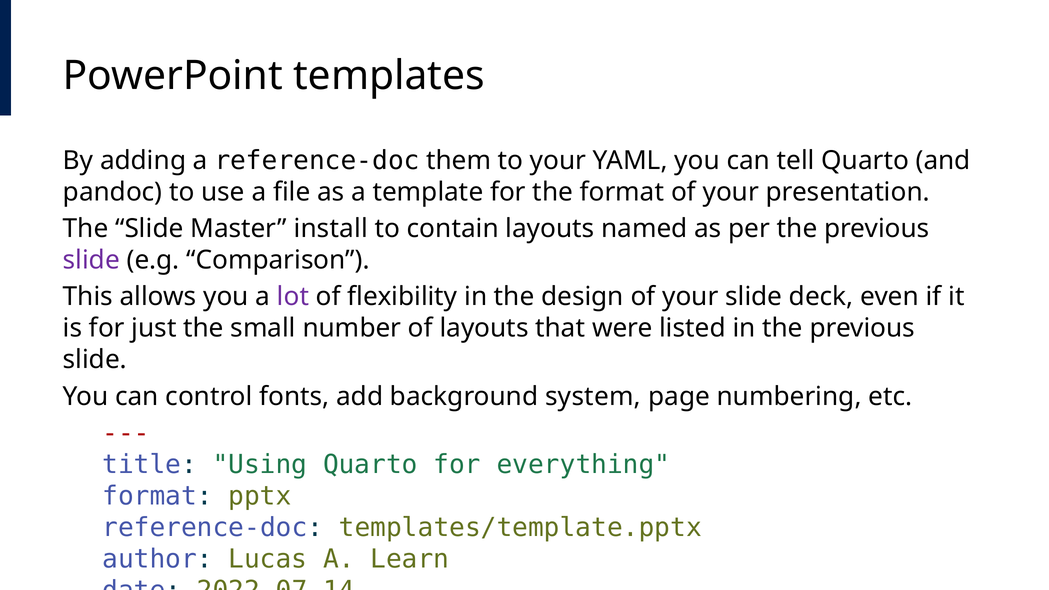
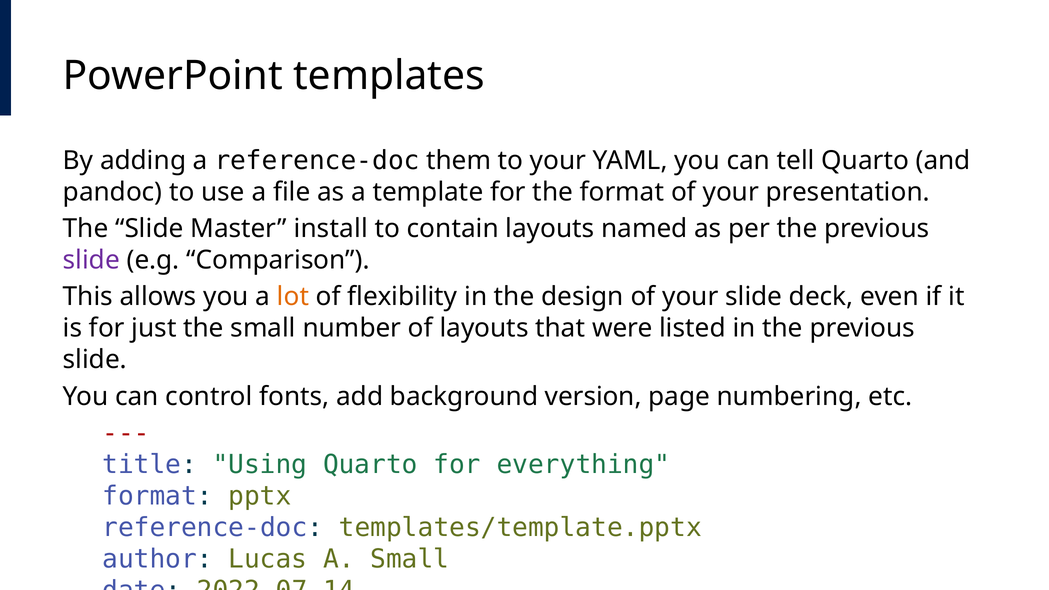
lot colour: purple -> orange
system: system -> version
A Learn: Learn -> Small
